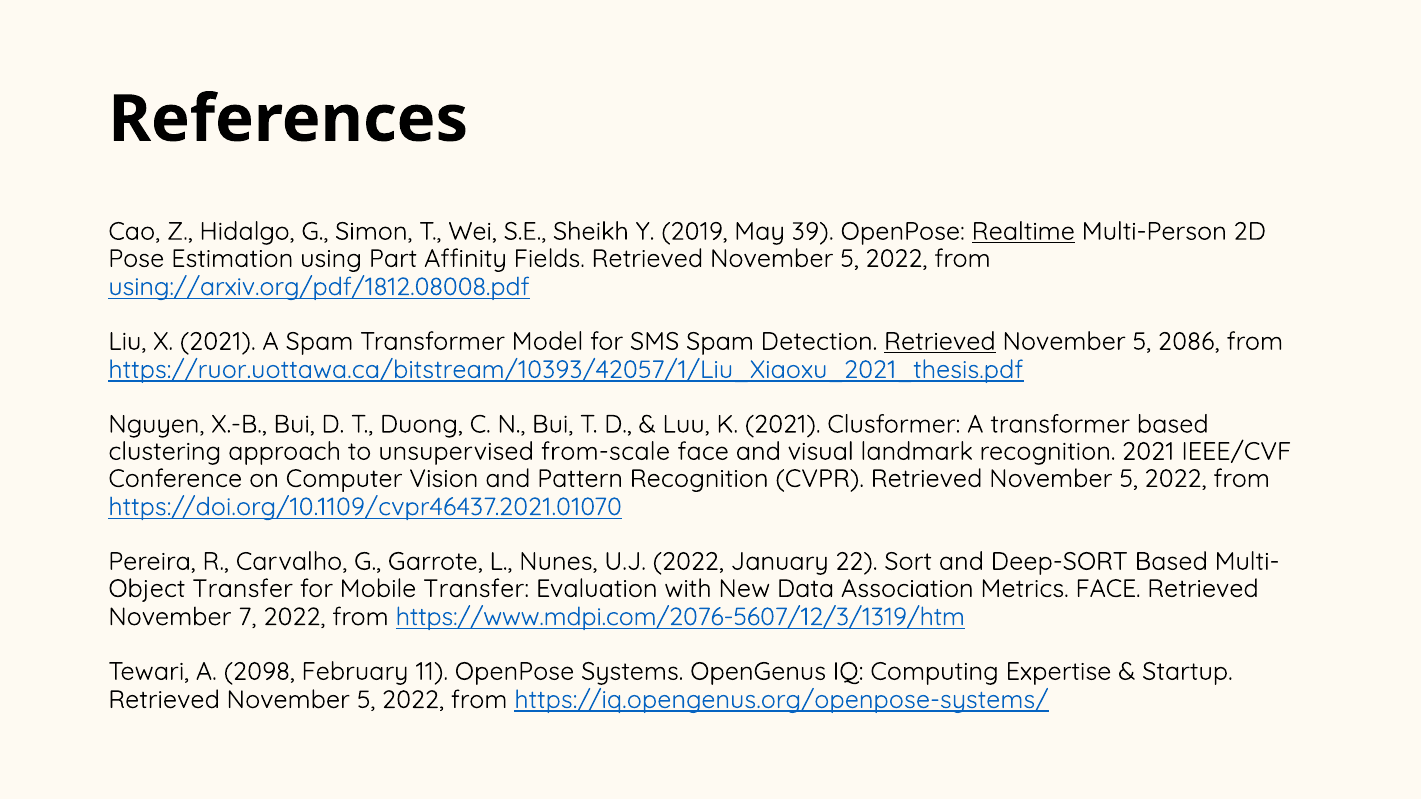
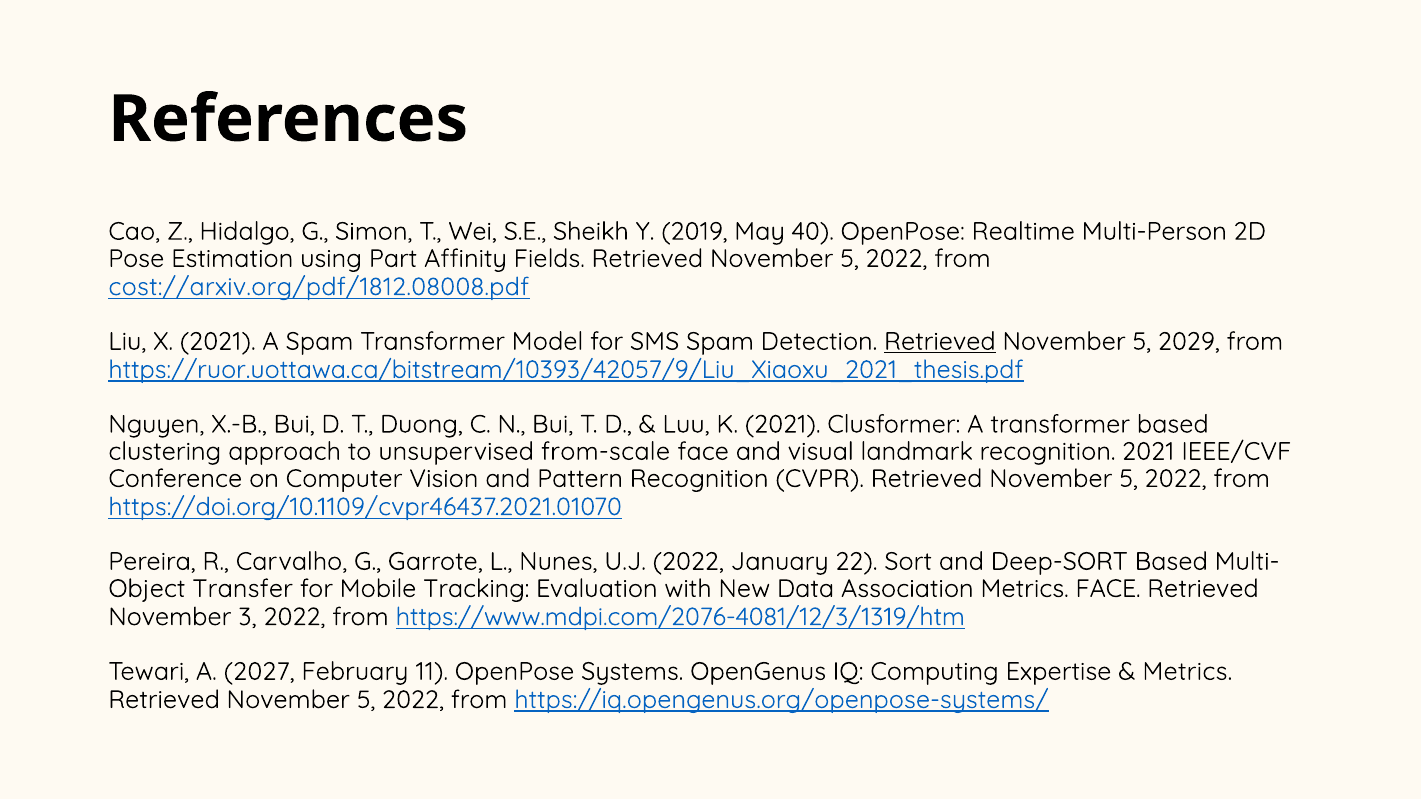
39: 39 -> 40
Realtime underline: present -> none
using://arxiv.org/pdf/1812.08008.pdf: using://arxiv.org/pdf/1812.08008.pdf -> cost://arxiv.org/pdf/1812.08008.pdf
2086: 2086 -> 2029
https://ruor.uottawa.ca/bitstream/10393/42057/1/Liu_Xiaoxu_2021_thesis.pdf: https://ruor.uottawa.ca/bitstream/10393/42057/1/Liu_Xiaoxu_2021_thesis.pdf -> https://ruor.uottawa.ca/bitstream/10393/42057/9/Liu_Xiaoxu_2021_thesis.pdf
Mobile Transfer: Transfer -> Tracking
7: 7 -> 3
https://www.mdpi.com/2076-5607/12/3/1319/htm: https://www.mdpi.com/2076-5607/12/3/1319/htm -> https://www.mdpi.com/2076-4081/12/3/1319/htm
2098: 2098 -> 2027
Startup at (1187, 672): Startup -> Metrics
